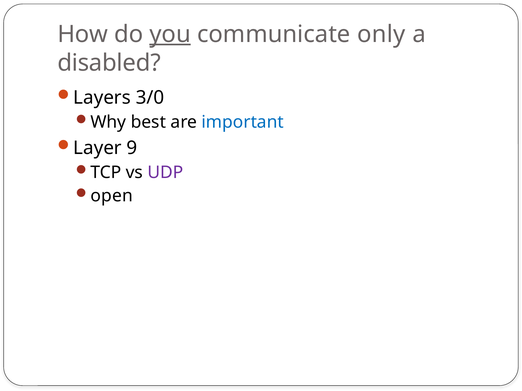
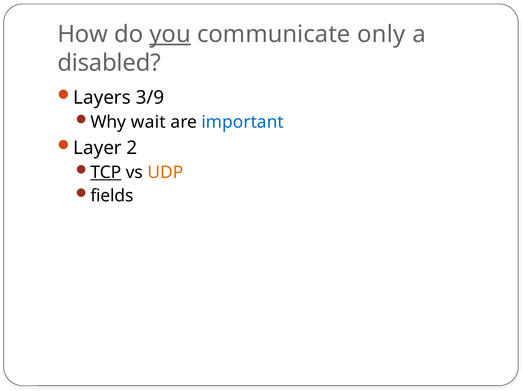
3/0: 3/0 -> 3/9
best: best -> wait
9: 9 -> 2
TCP underline: none -> present
UDP colour: purple -> orange
open: open -> fields
